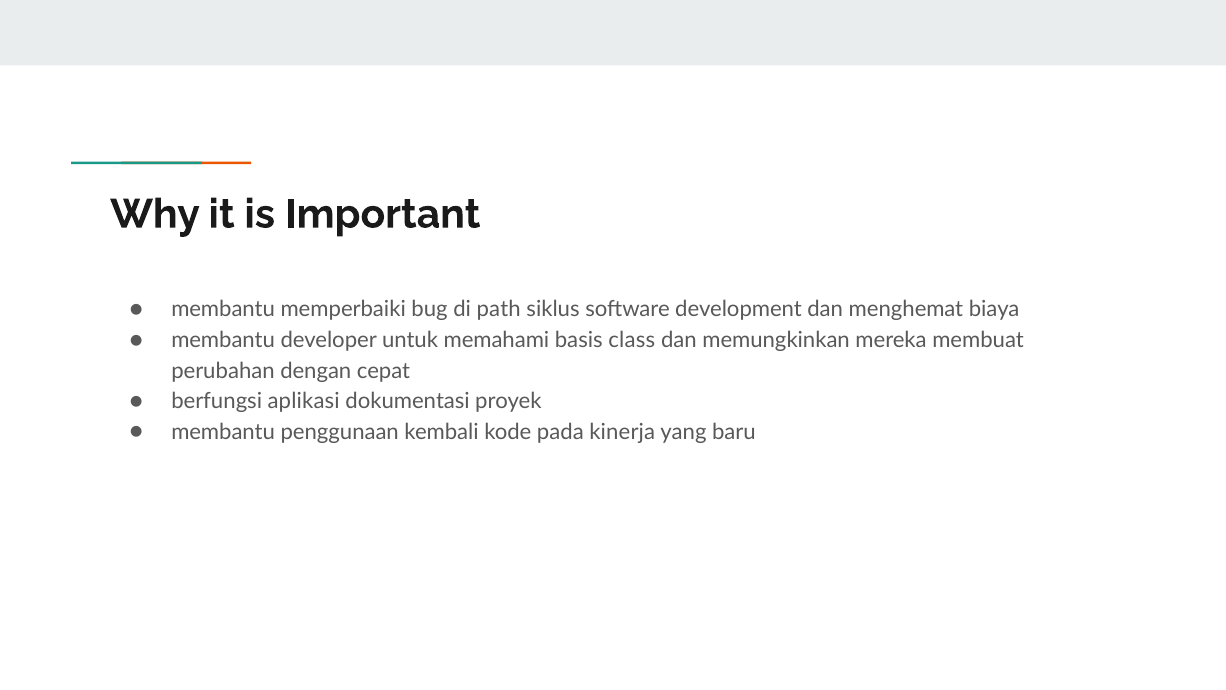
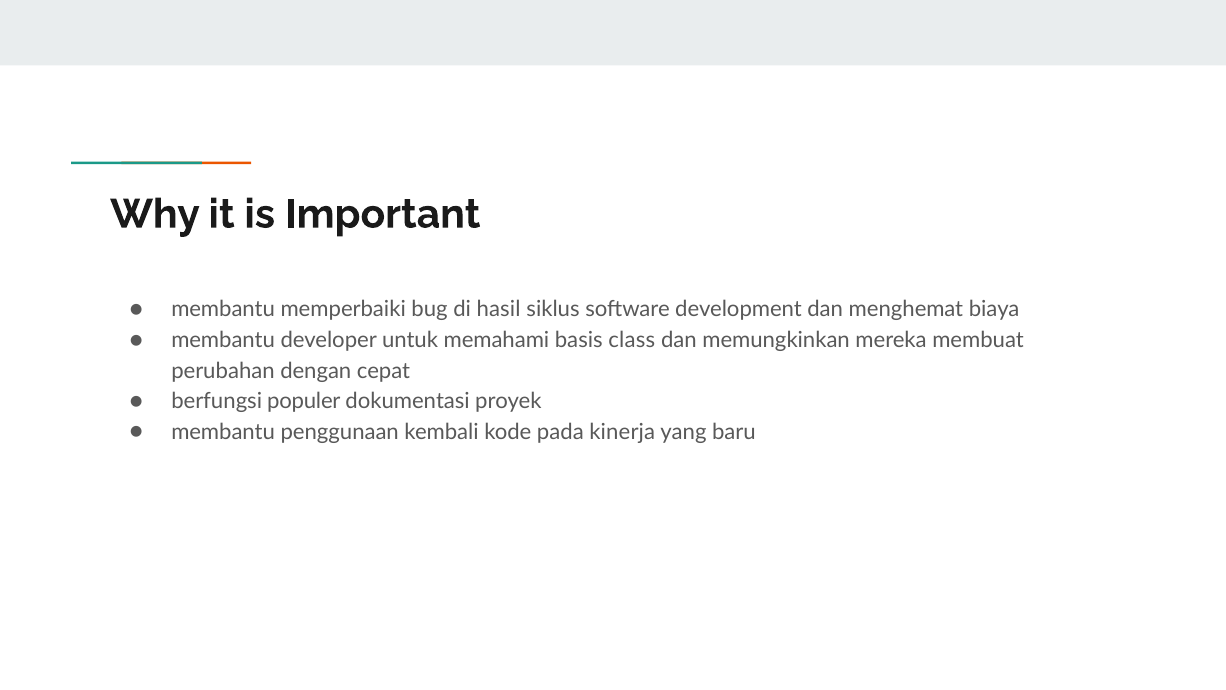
path: path -> hasil
aplikasi: aplikasi -> populer
